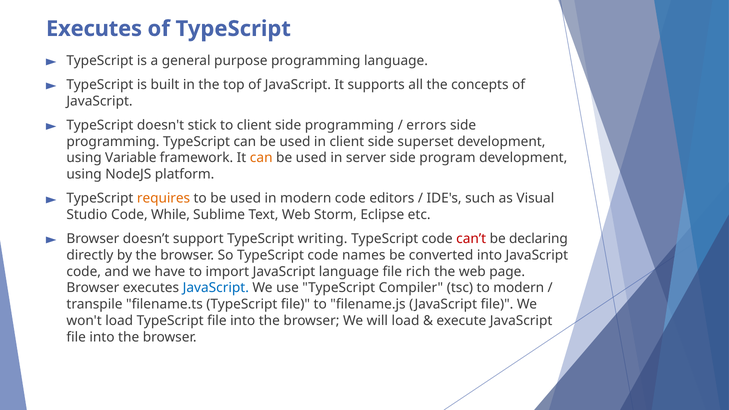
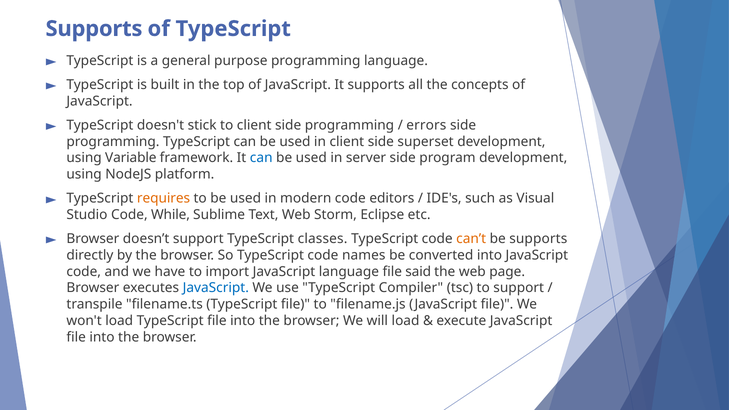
Executes at (94, 29): Executes -> Supports
can at (261, 158) colour: orange -> blue
writing: writing -> classes
can’t colour: red -> orange
be declaring: declaring -> supports
rich: rich -> said
to modern: modern -> support
